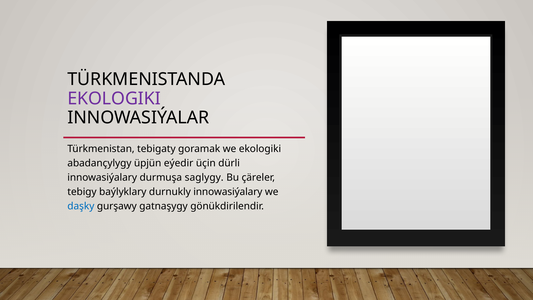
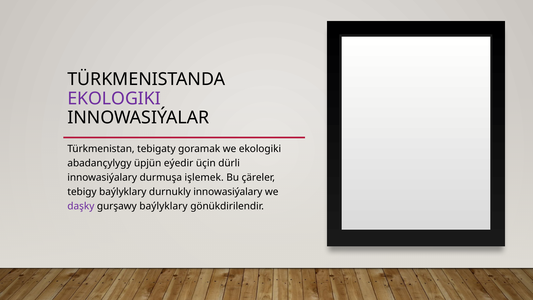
saglygy: saglygy -> işlemek
daşky colour: blue -> purple
gurşawy gatnaşygy: gatnaşygy -> baýlyklary
